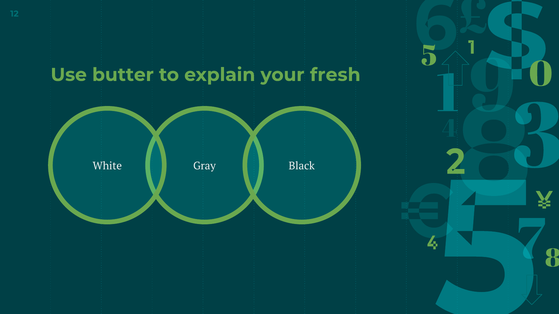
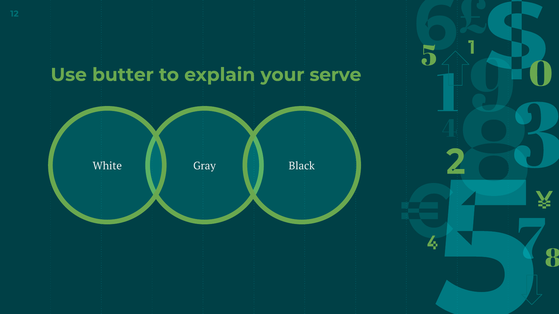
fresh: fresh -> serve
